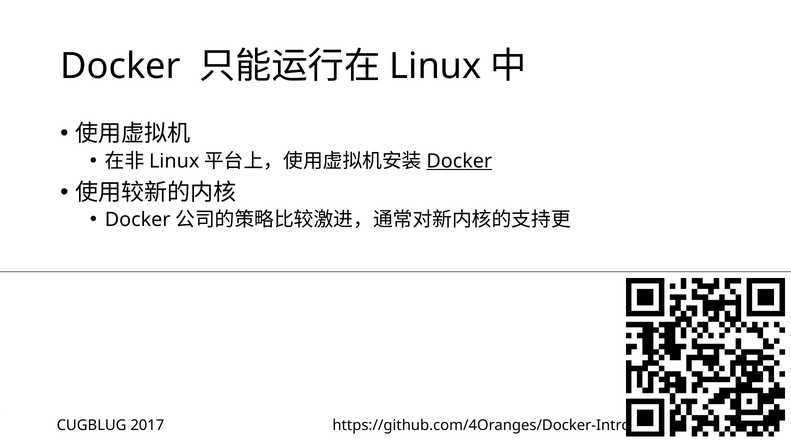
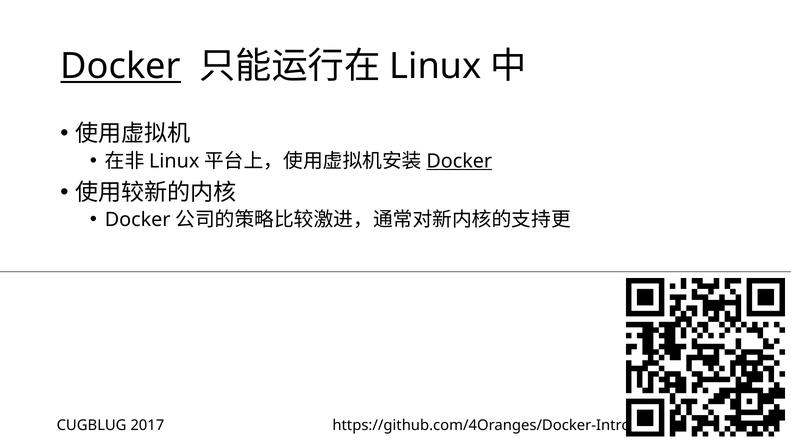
Docker at (121, 66) underline: none -> present
